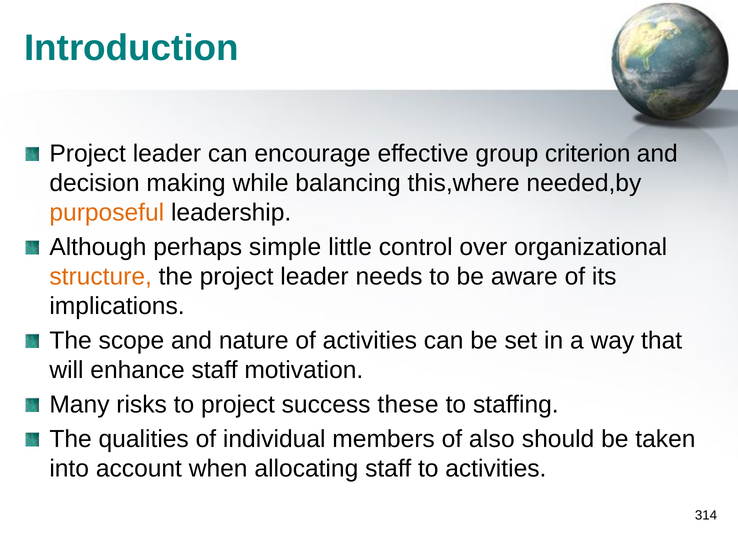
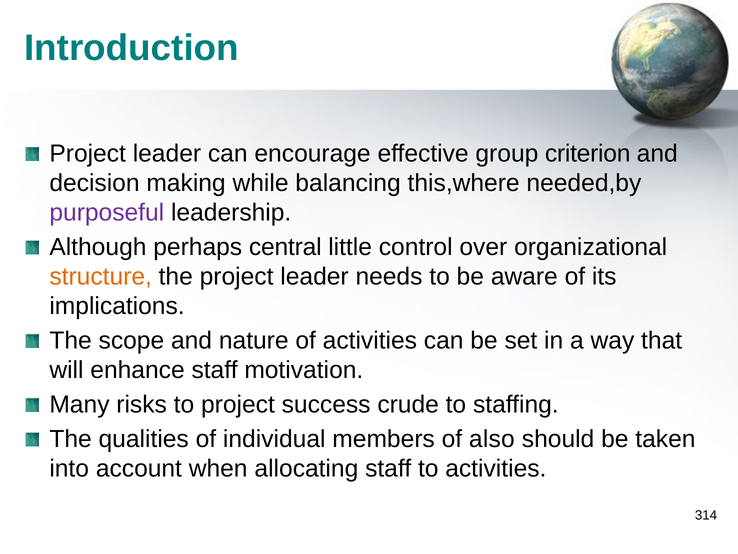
purposeful colour: orange -> purple
simple: simple -> central
these: these -> crude
